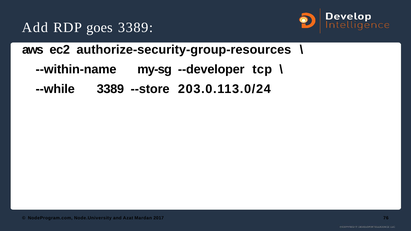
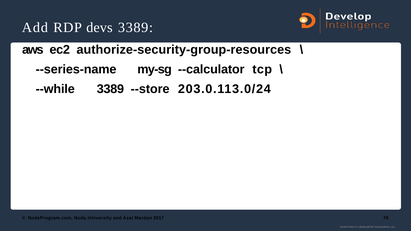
goes: goes -> devs
--within-name: --within-name -> --series-name
--developer: --developer -> --calculator
